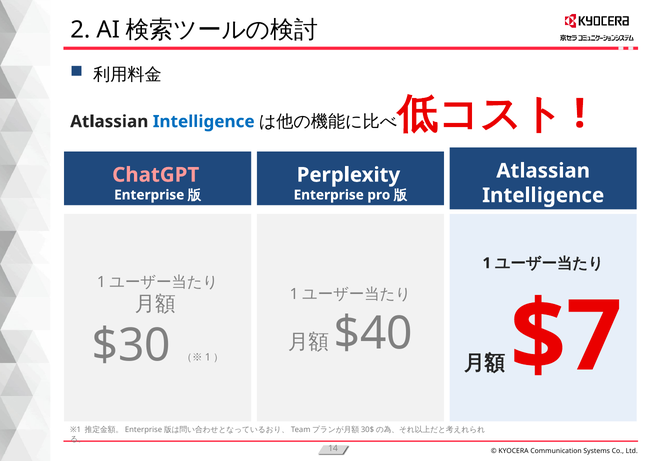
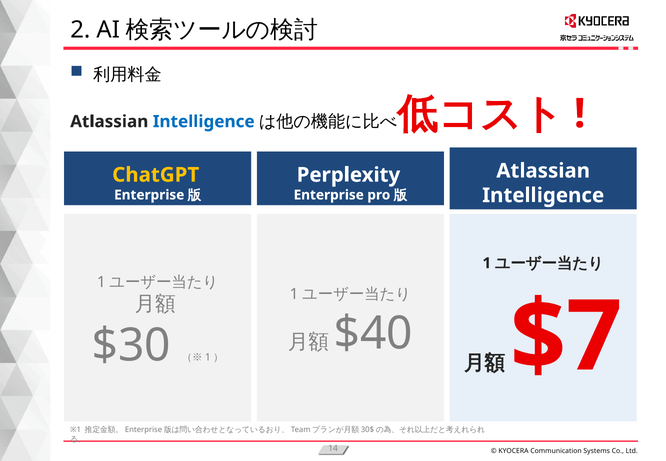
ChatGPT colour: pink -> yellow
